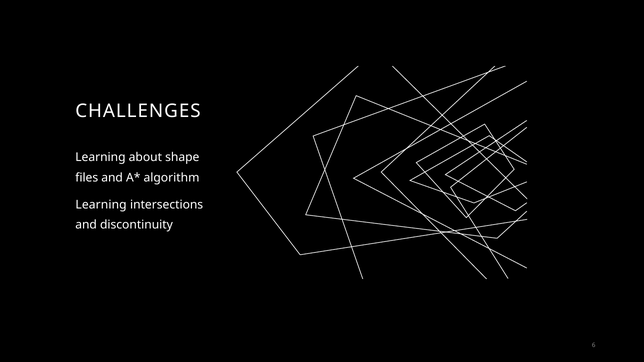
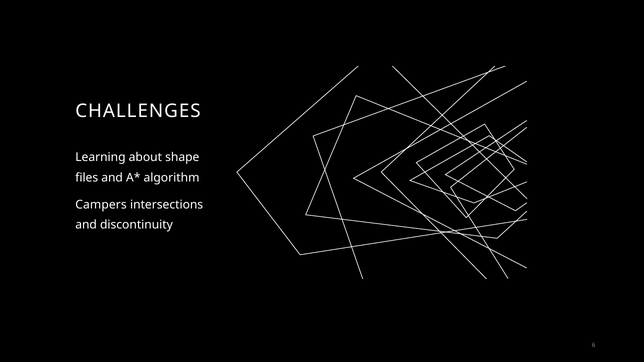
Learning at (101, 205): Learning -> Campers
